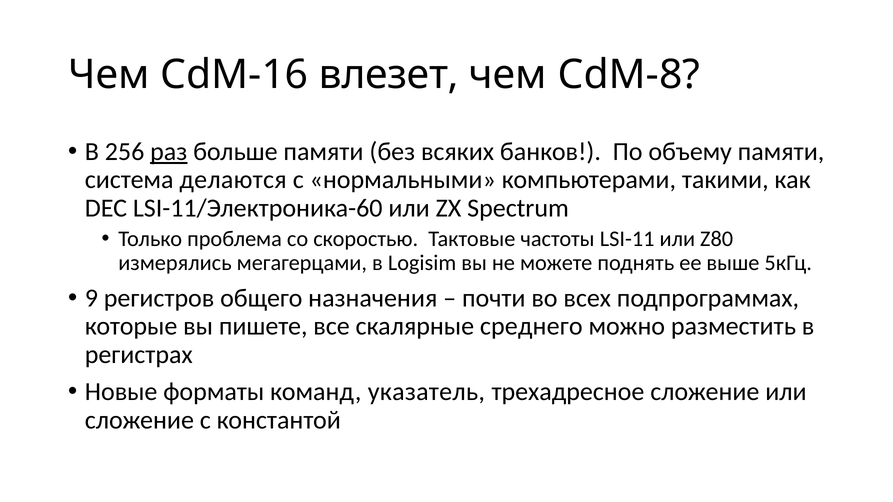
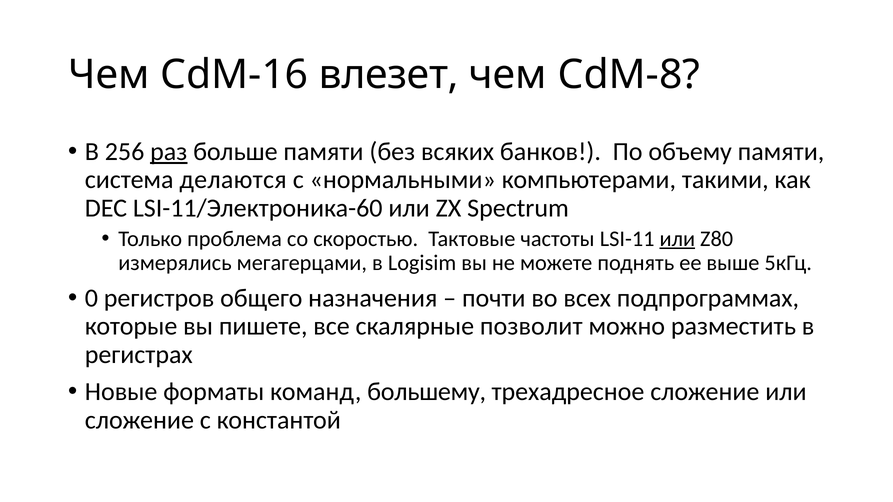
или at (677, 239) underline: none -> present
9: 9 -> 0
среднего: среднего -> позволит
указатель: указатель -> большему
